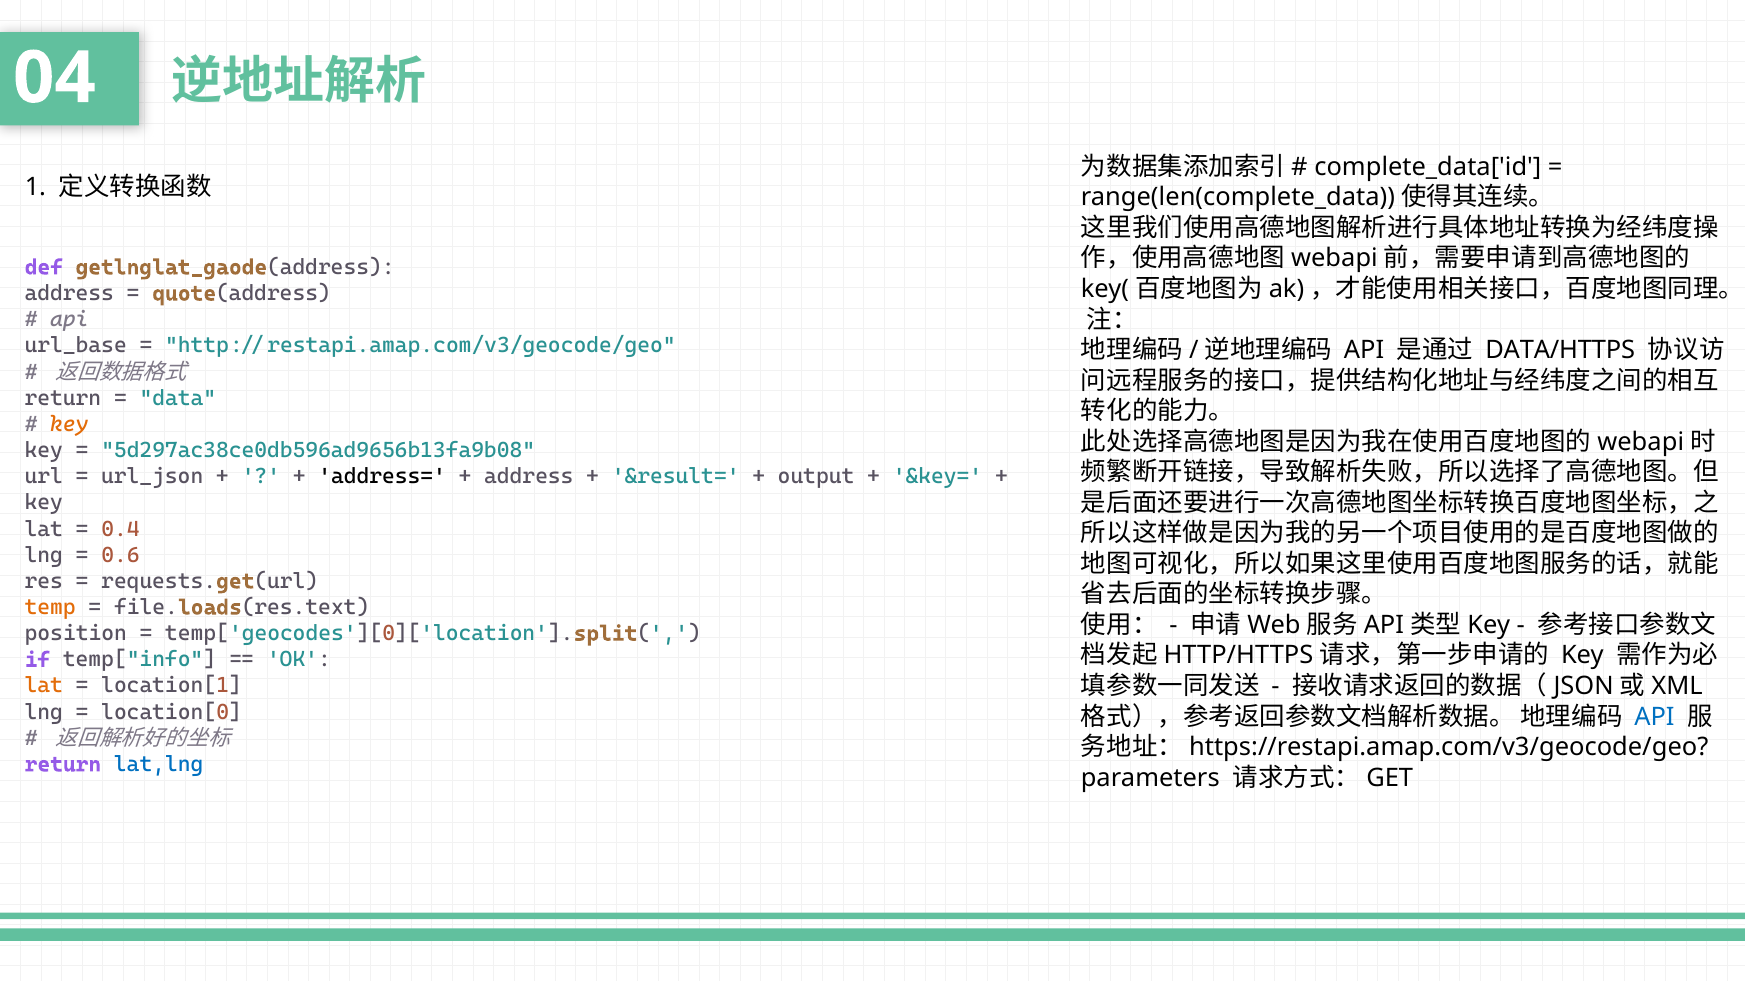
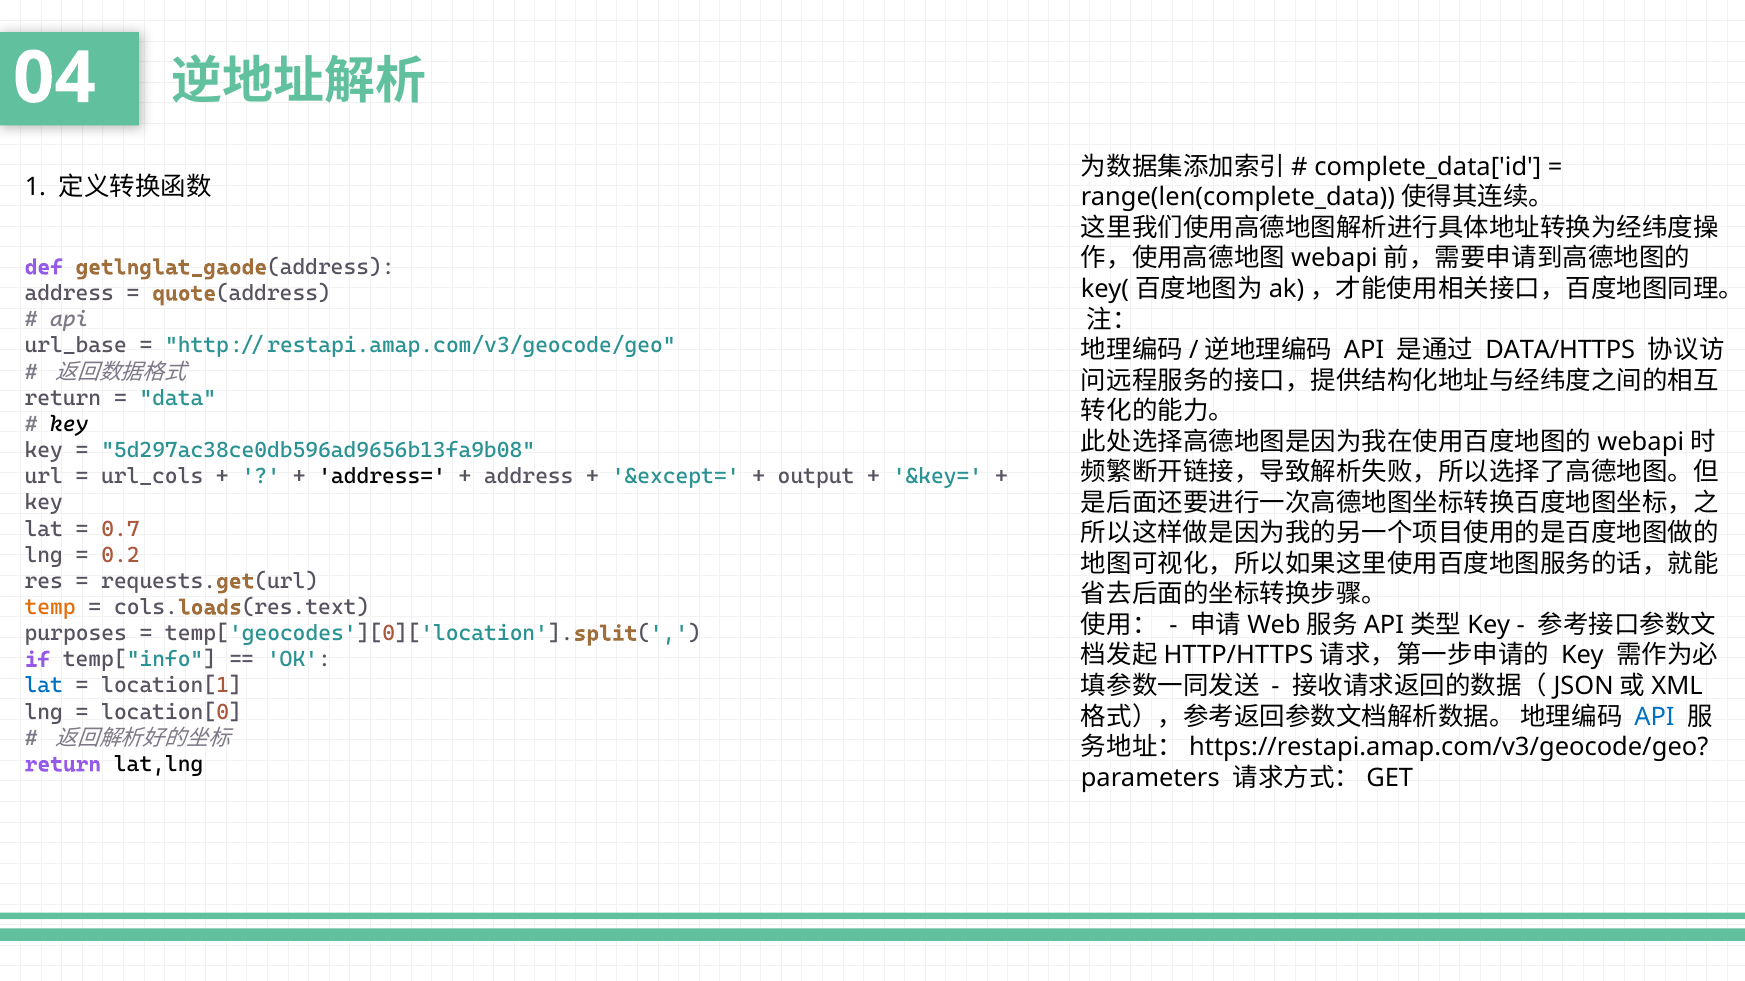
key at (69, 424) colour: orange -> black
url_json: url_json -> url_cols
&result=: &result= -> &except=
0.4: 0.4 -> 0.7
0.6: 0.6 -> 0.2
file: file -> cols
position: position -> purposes
lat at (44, 686) colour: orange -> blue
lat,lng colour: blue -> black
